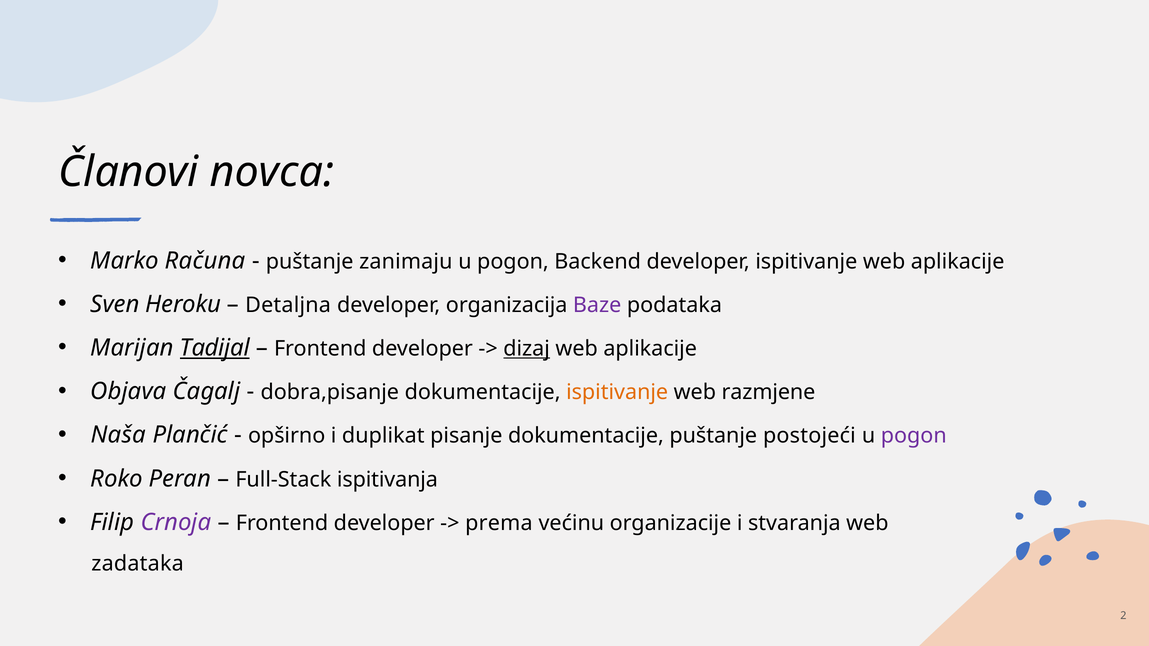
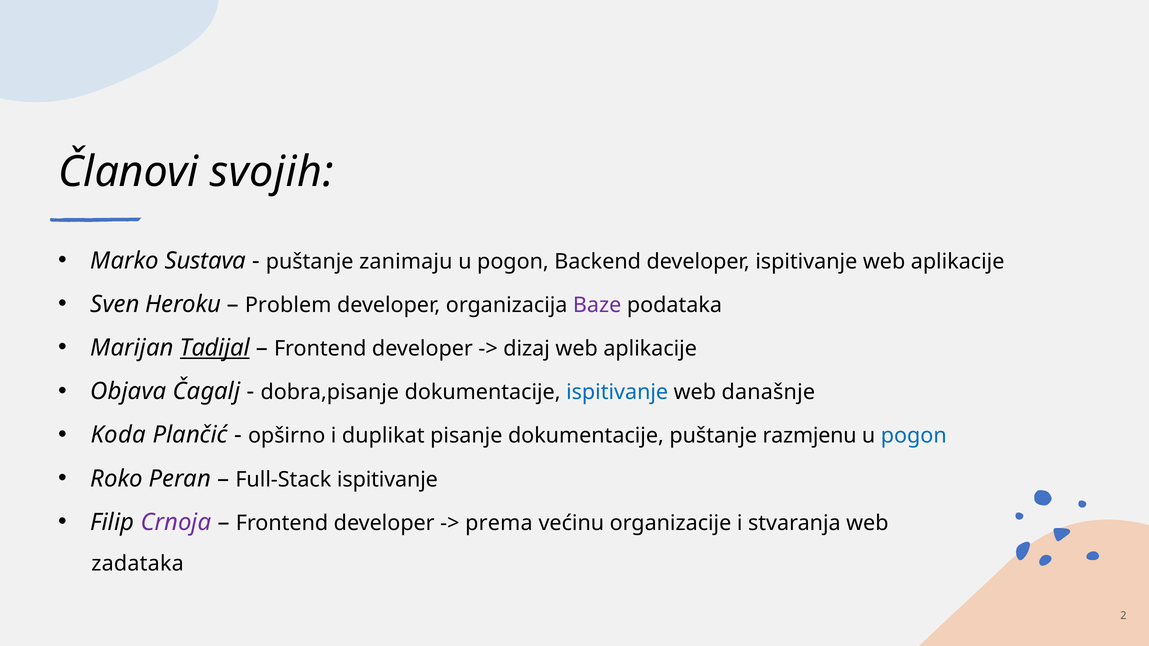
novca: novca -> svojih
Računa: Računa -> Sustava
Detaljna: Detaljna -> Problem
dizaj underline: present -> none
ispitivanje at (617, 392) colour: orange -> blue
razmjene: razmjene -> današnje
Naša: Naša -> Koda
postojeći: postojeći -> razmjenu
pogon at (914, 436) colour: purple -> blue
Full-Stack ispitivanja: ispitivanja -> ispitivanje
